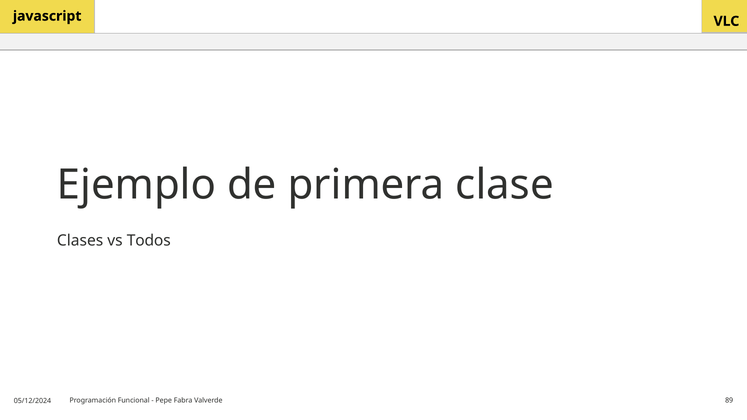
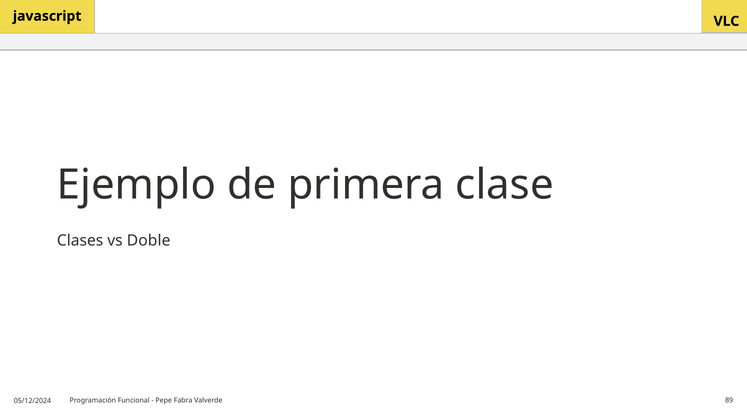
Todos: Todos -> Doble
